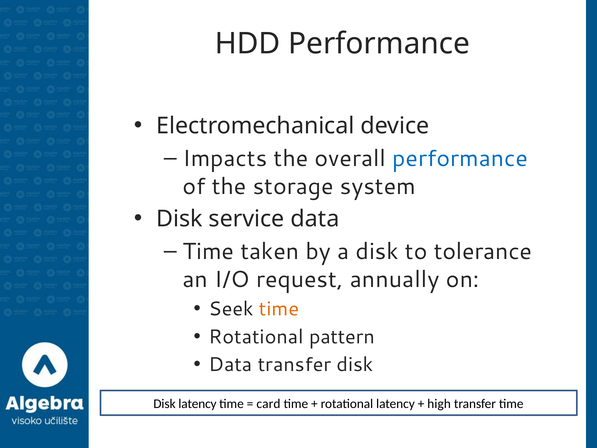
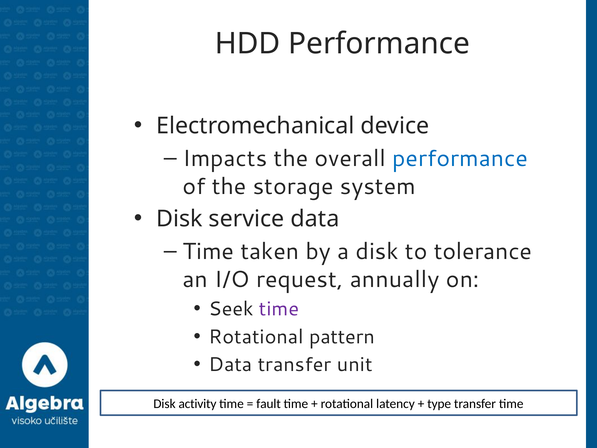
time at (279, 309) colour: orange -> purple
transfer disk: disk -> unit
Disk latency: latency -> activity
card: card -> fault
high: high -> type
